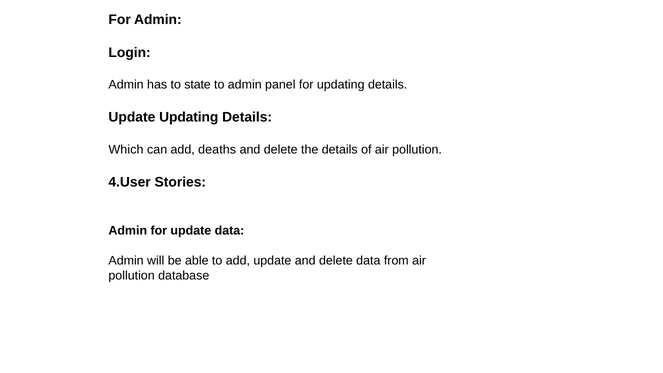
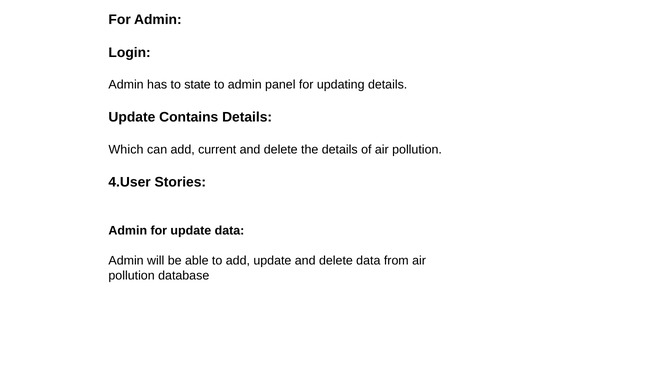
Update Updating: Updating -> Contains
deaths: deaths -> current
